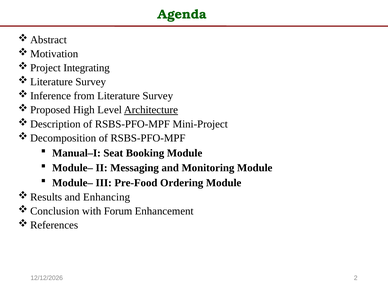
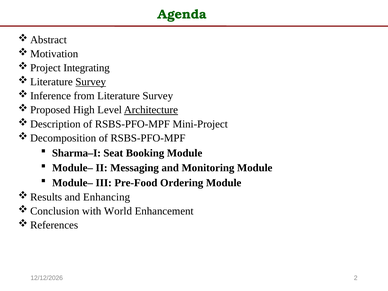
Survey at (91, 82) underline: none -> present
Manual–I: Manual–I -> Sharma–I
Forum: Forum -> World
